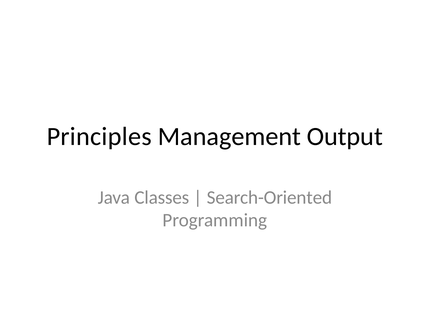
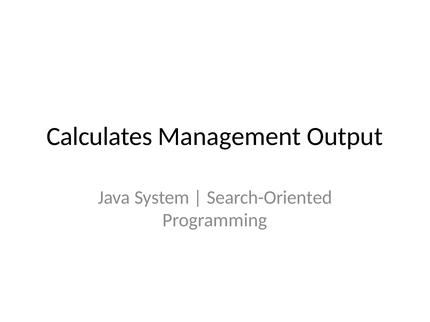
Principles: Principles -> Calculates
Classes: Classes -> System
